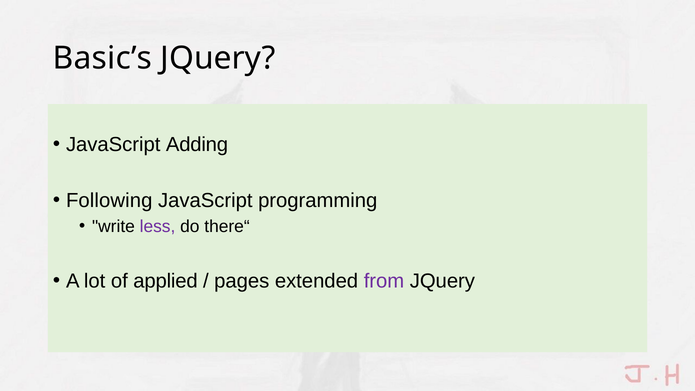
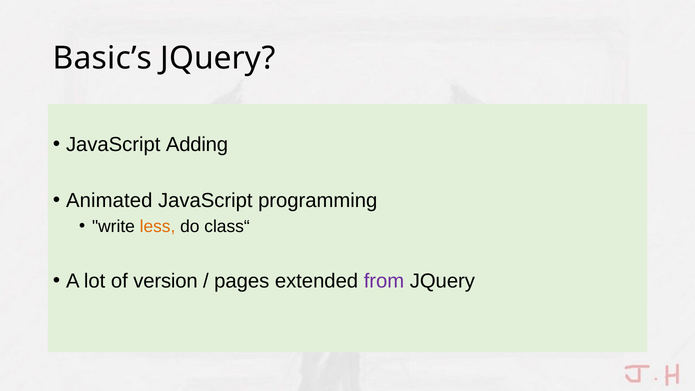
Following: Following -> Animated
less colour: purple -> orange
there“: there“ -> class“
applied: applied -> version
